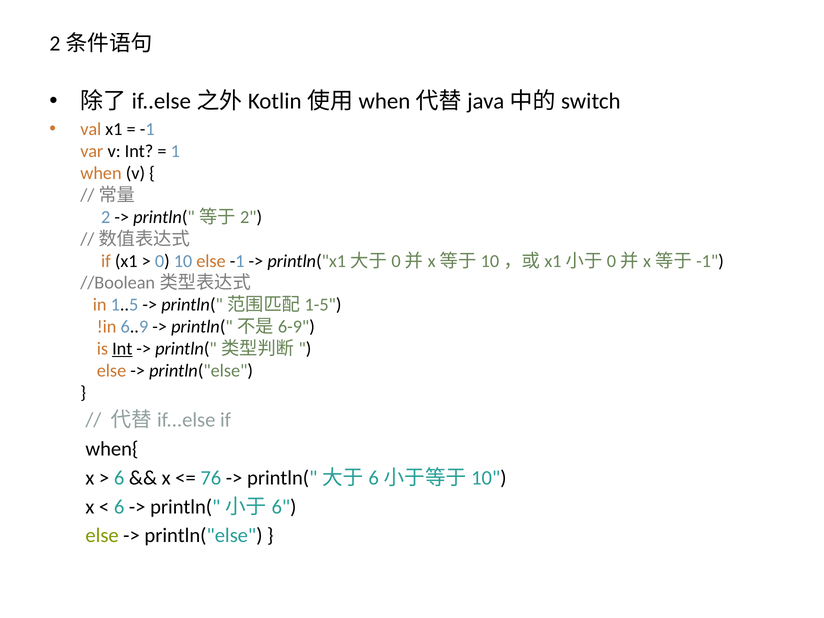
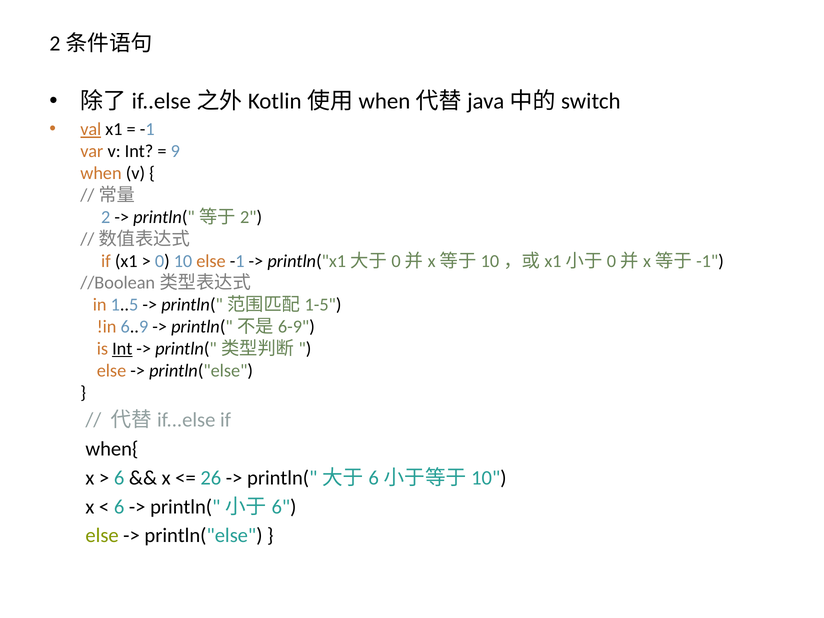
val underline: none -> present
1: 1 -> 9
76: 76 -> 26
